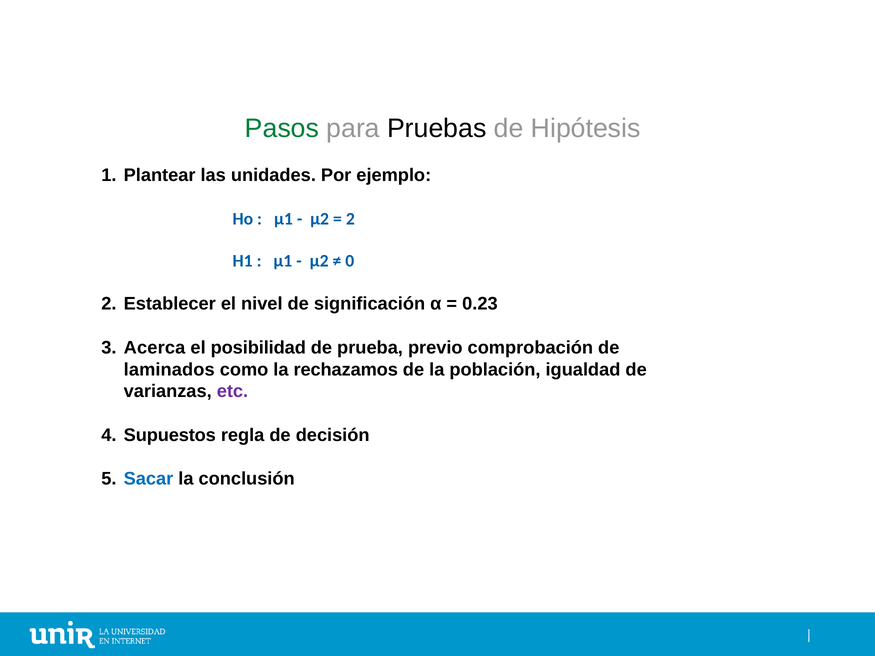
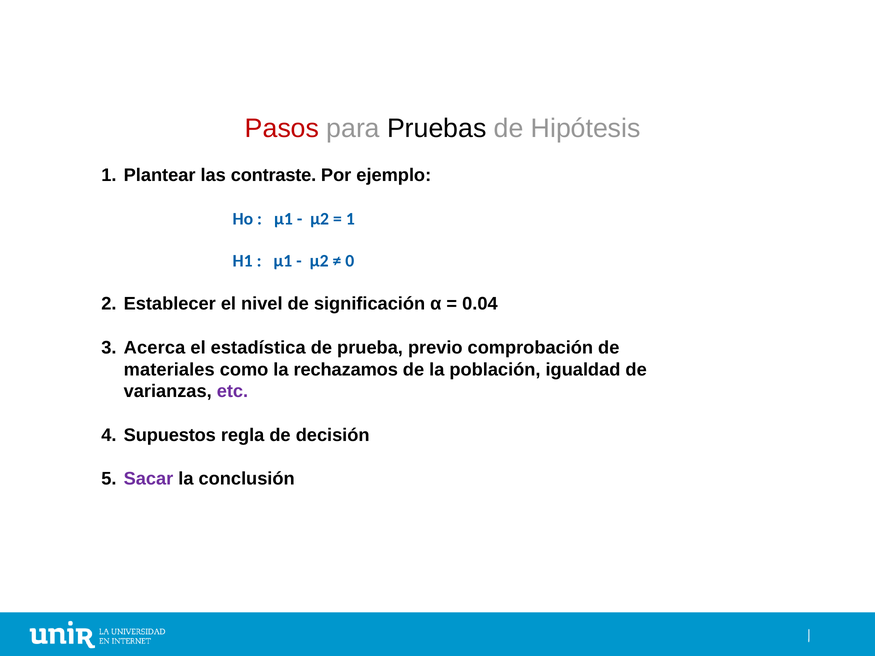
Pasos colour: green -> red
unidades: unidades -> contraste
2 at (350, 219): 2 -> 1
0.23: 0.23 -> 0.04
posibilidad: posibilidad -> estadística
laminados: laminados -> materiales
Sacar colour: blue -> purple
